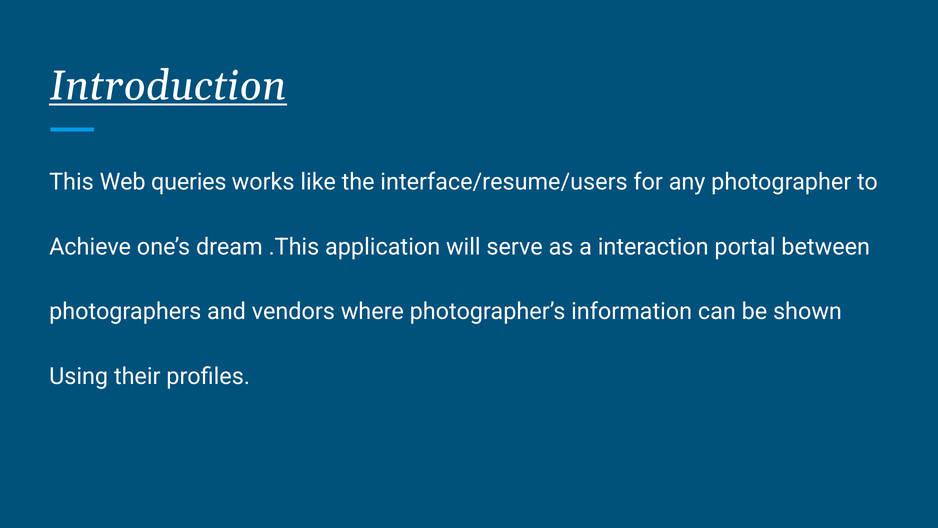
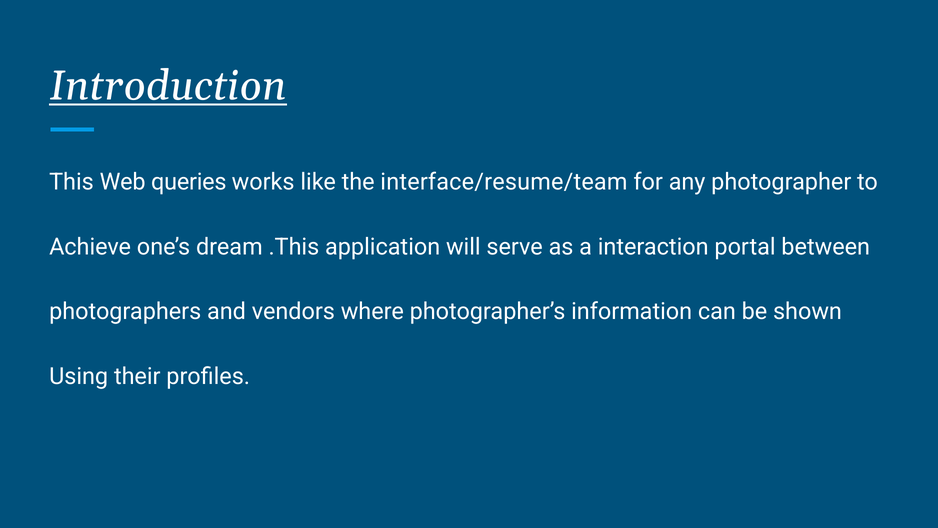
interface/resume/users: interface/resume/users -> interface/resume/team
